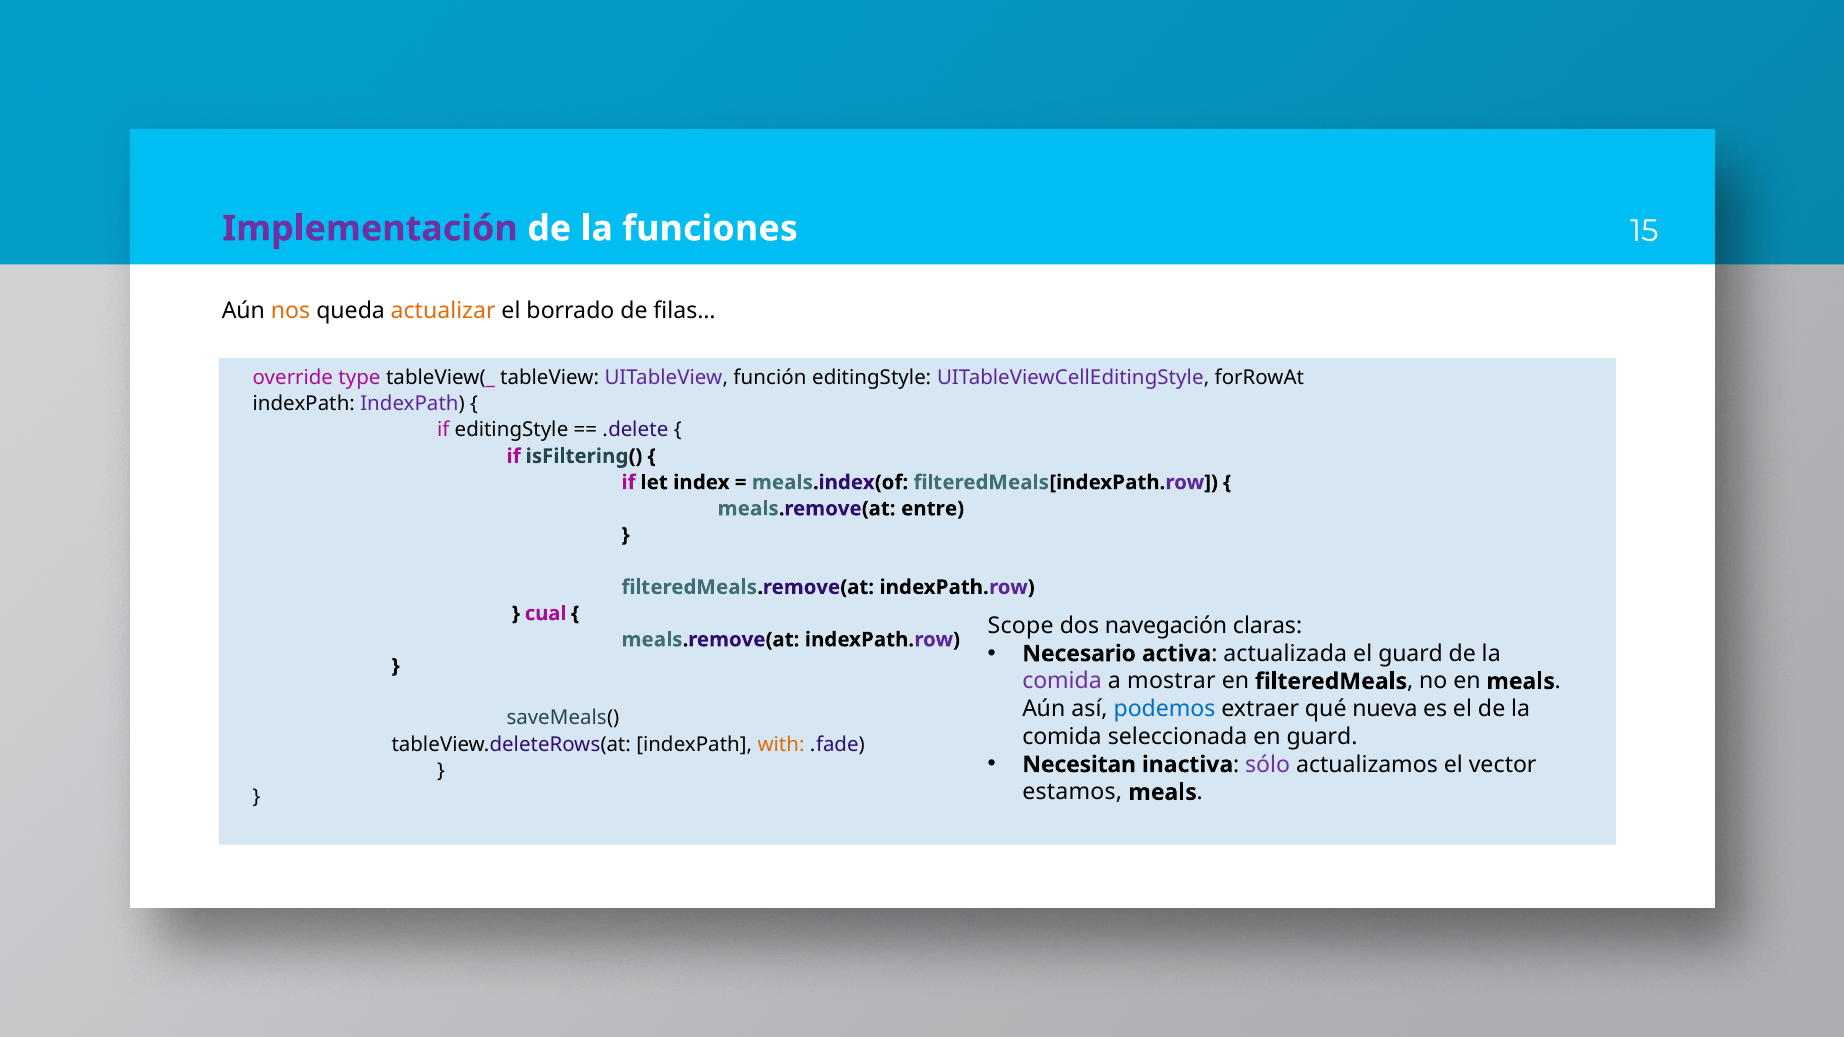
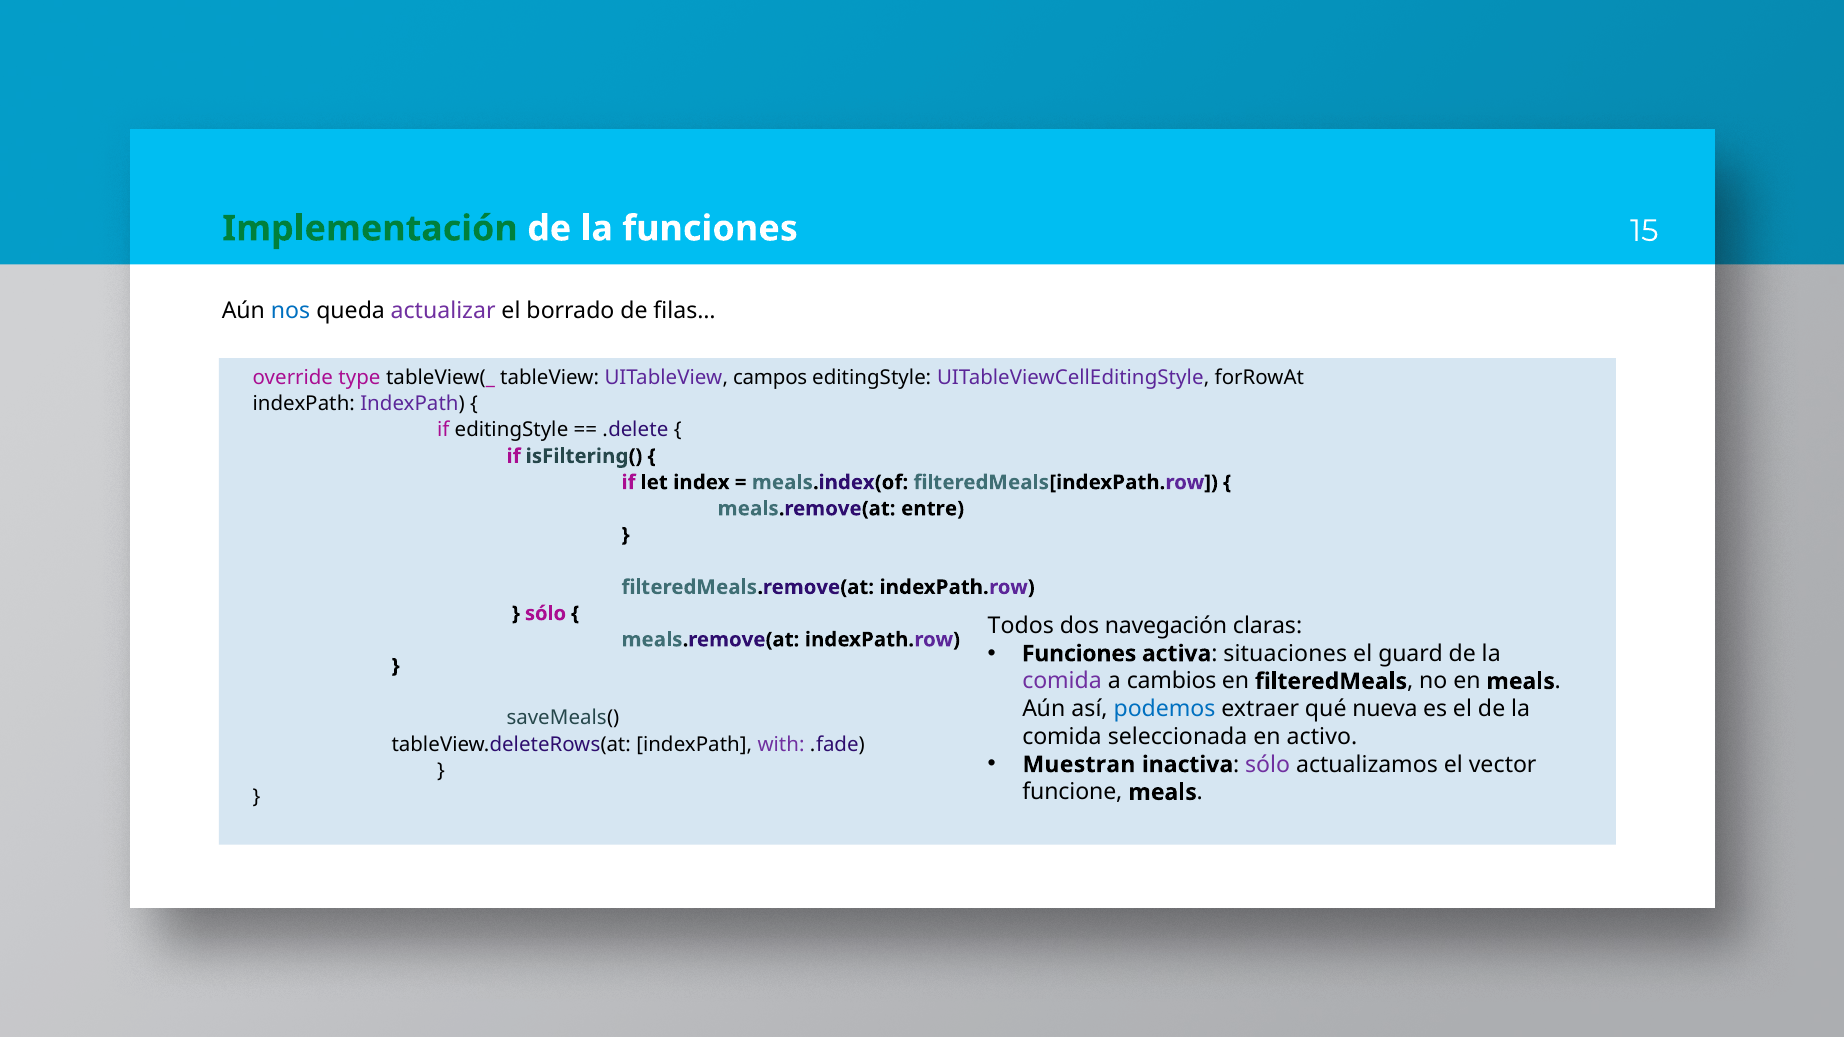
Implementación colour: purple -> green
nos colour: orange -> blue
actualizar colour: orange -> purple
función: función -> campos
cual at (546, 614): cual -> sólo
Scope: Scope -> Todos
Necesario at (1079, 654): Necesario -> Funciones
actualizada: actualizada -> situaciones
mostrar: mostrar -> cambios
en guard: guard -> activo
with colour: orange -> purple
Necesitan: Necesitan -> Muestran
estamos: estamos -> funcione
